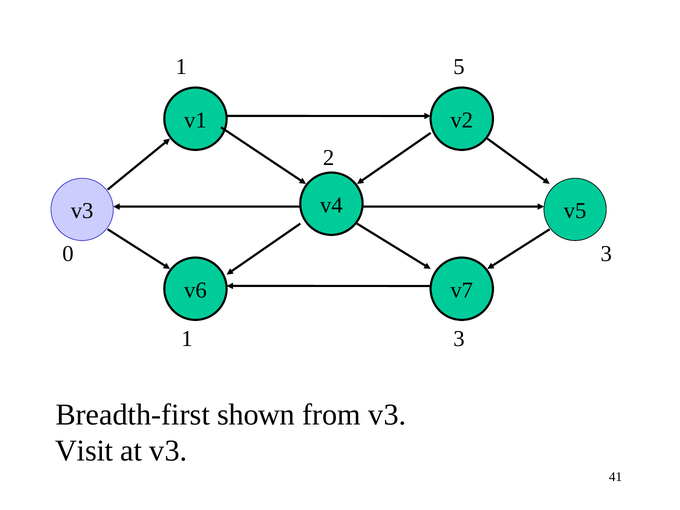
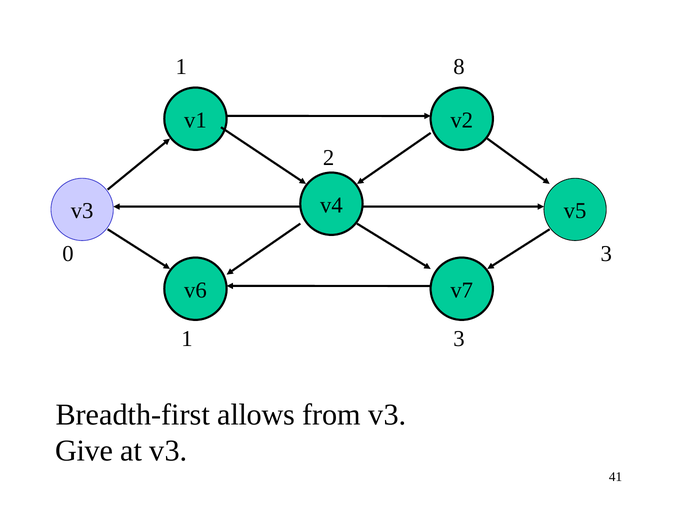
5: 5 -> 8
shown: shown -> allows
Visit: Visit -> Give
